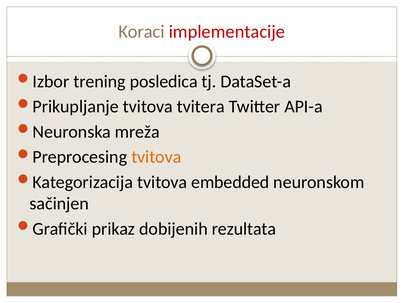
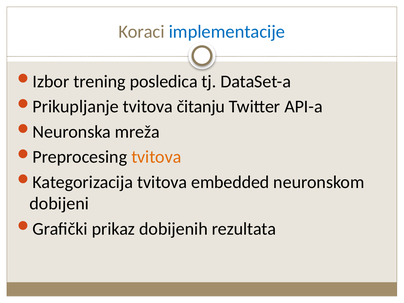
implementacije colour: red -> blue
tvitera: tvitera -> čitanju
sačinjen: sačinjen -> dobijeni
